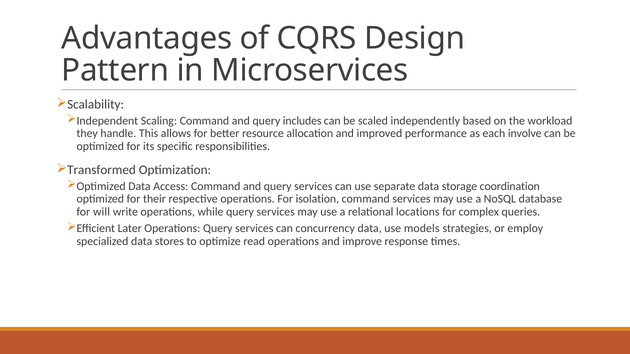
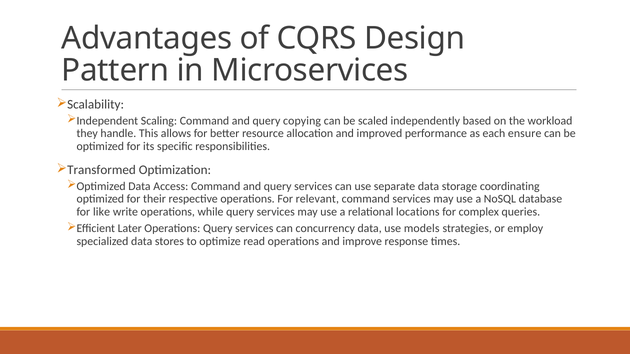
includes: includes -> copying
involve: involve -> ensure
coordination: coordination -> coordinating
isolation: isolation -> relevant
will: will -> like
